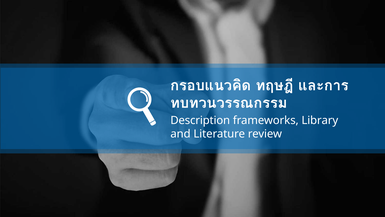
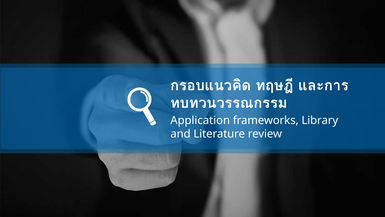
Description: Description -> Application
